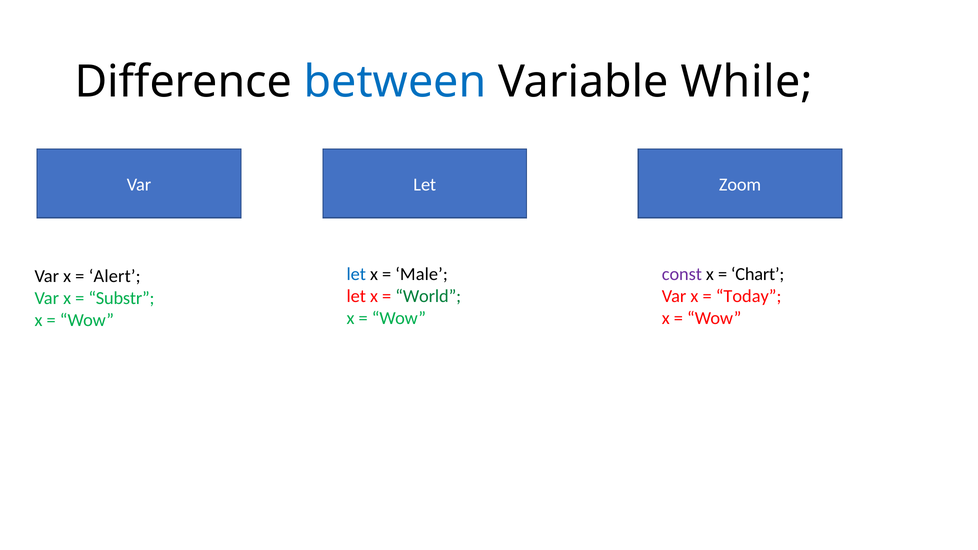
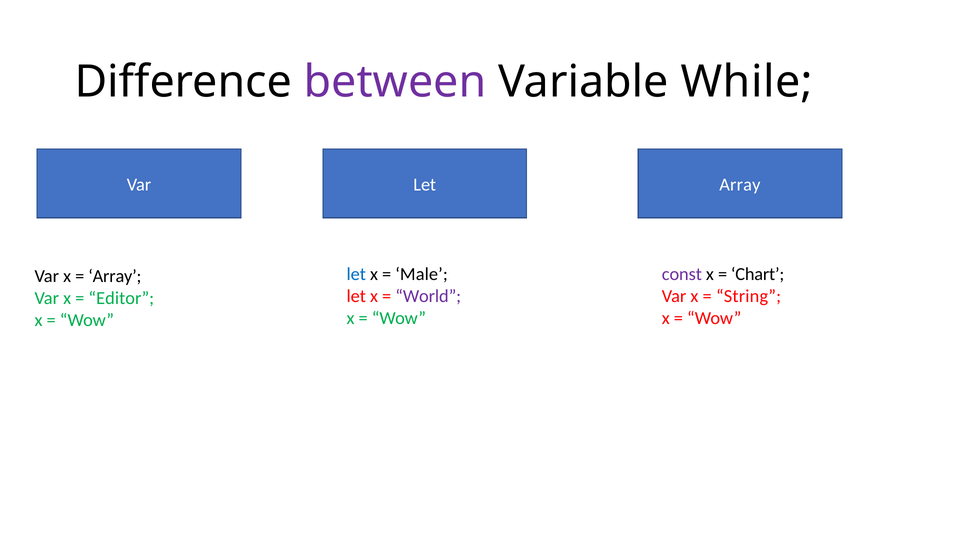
between colour: blue -> purple
Let Zoom: Zoom -> Array
Alert at (115, 276): Alert -> Array
World colour: green -> purple
Today: Today -> String
Substr: Substr -> Editor
